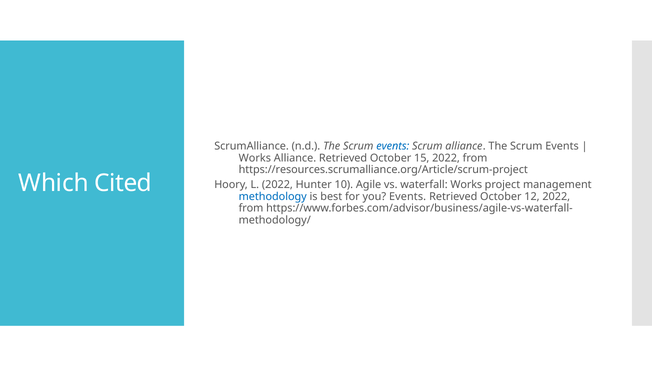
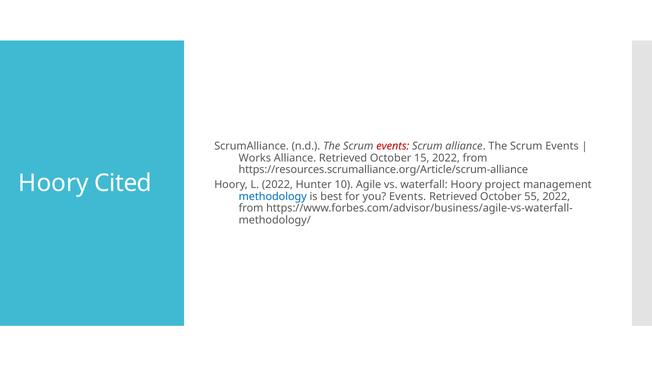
events at (393, 146) colour: blue -> red
https://resources.scrumalliance.org/Article/scrum-project: https://resources.scrumalliance.org/Article/scrum-project -> https://resources.scrumalliance.org/Article/scrum-alliance
Which at (54, 183): Which -> Hoory
waterfall Works: Works -> Hoory
12: 12 -> 55
